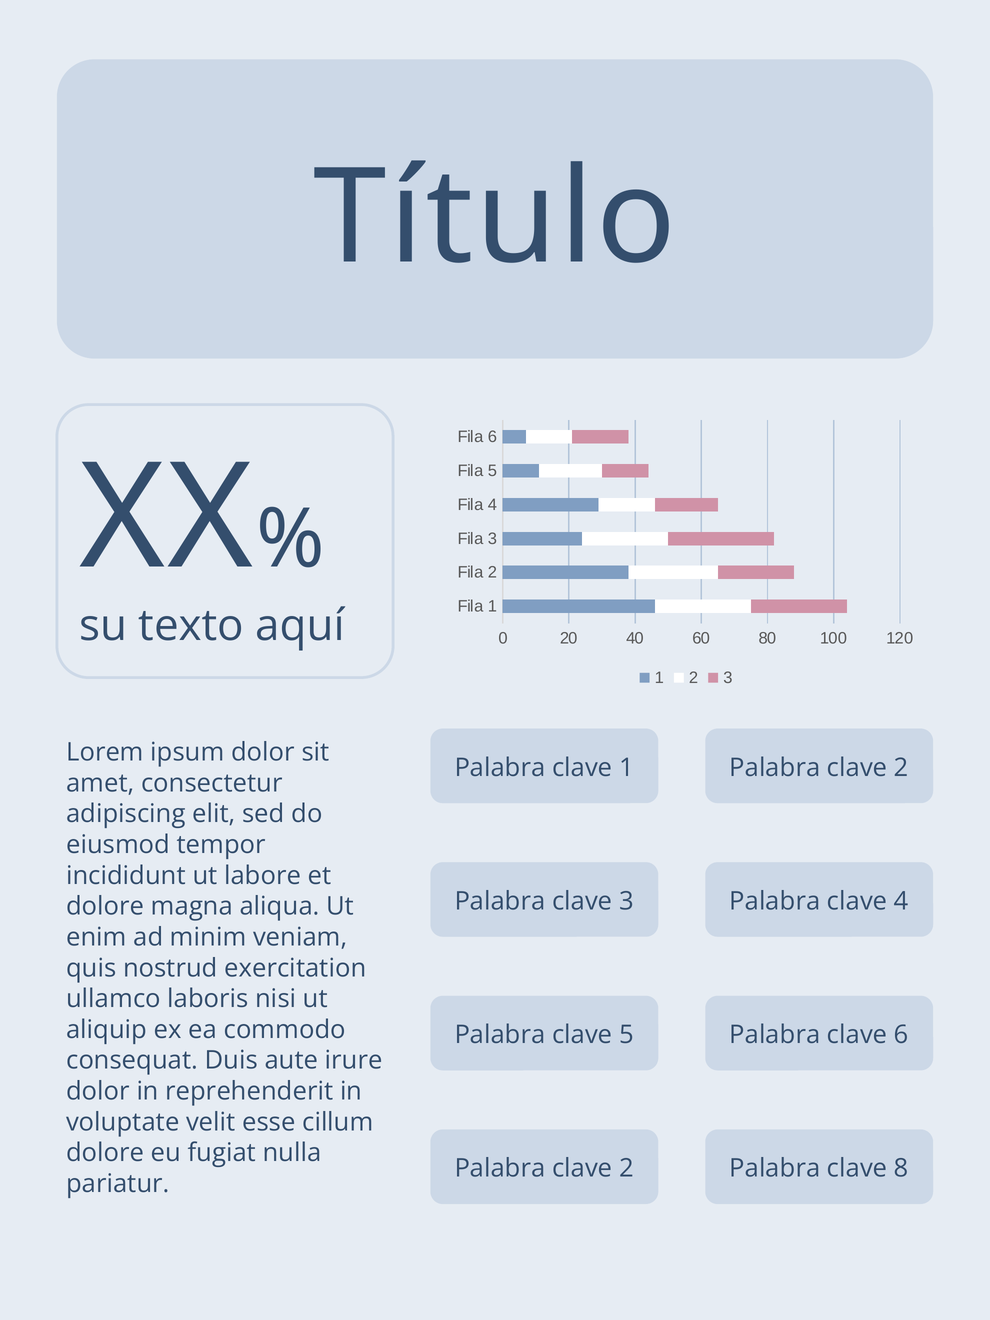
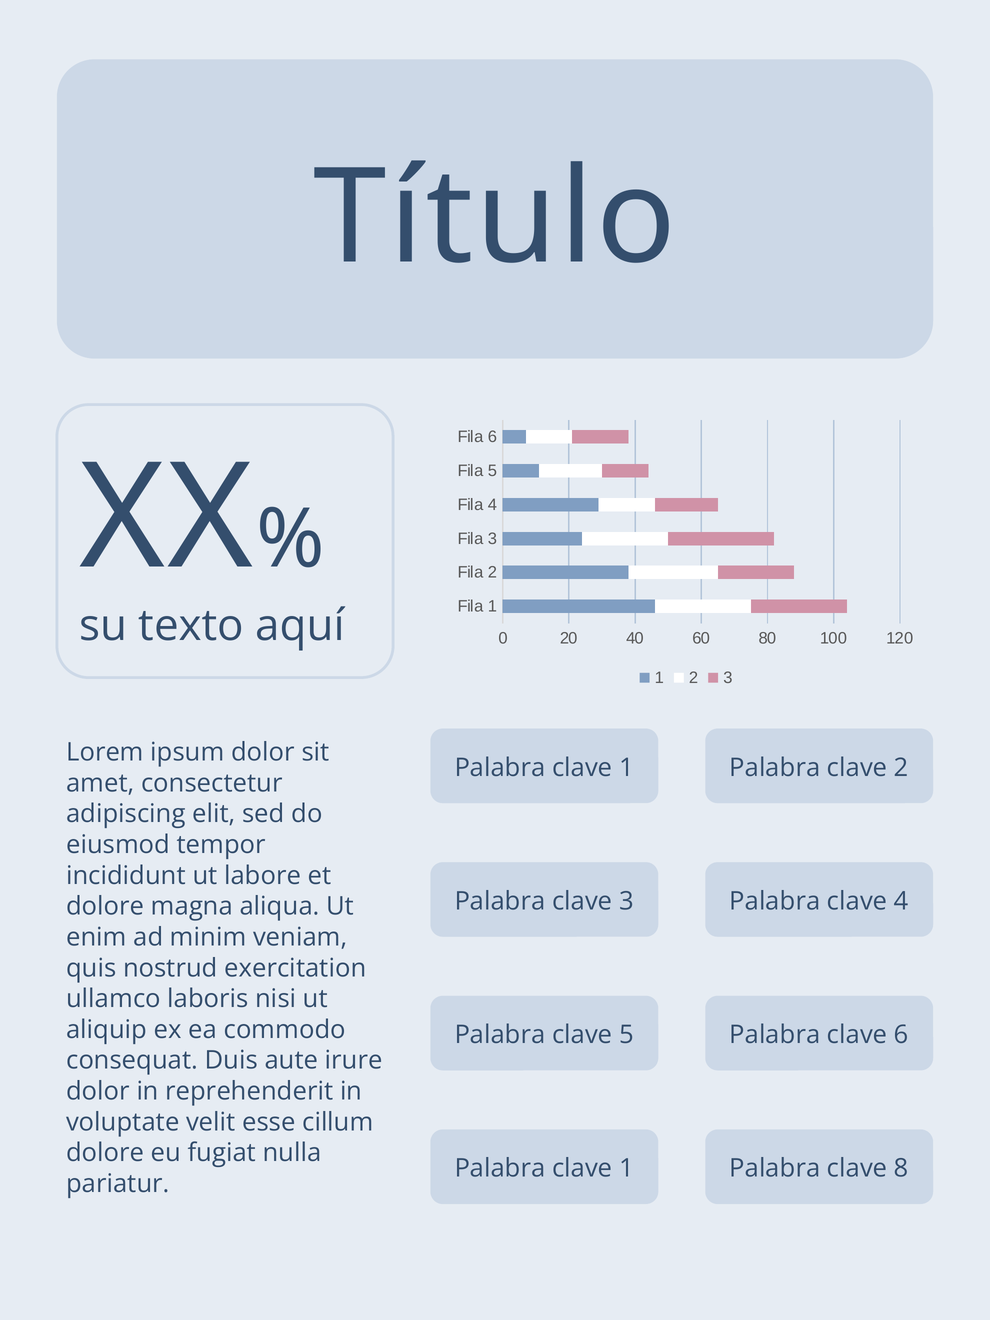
2 at (626, 1169): 2 -> 1
